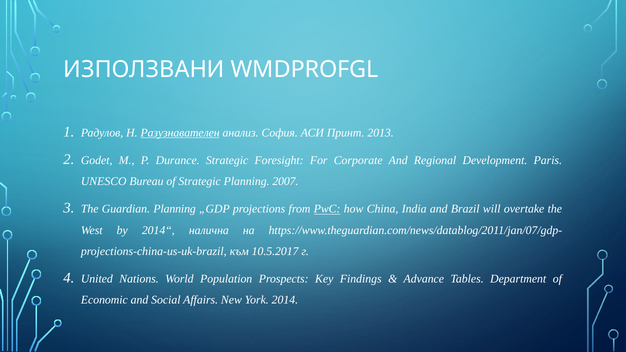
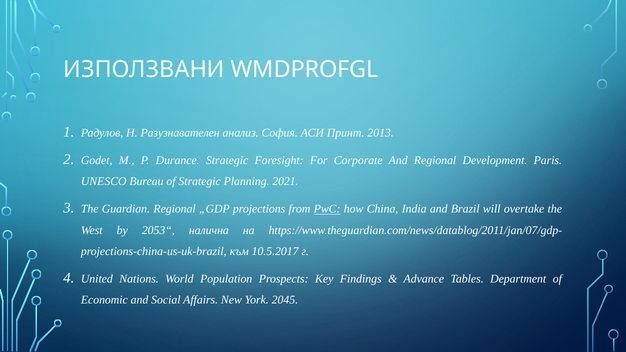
Разузнавателен underline: present -> none
2007: 2007 -> 2021
Guardian Planning: Planning -> Regional
2014“: 2014“ -> 2053“
2014: 2014 -> 2045
